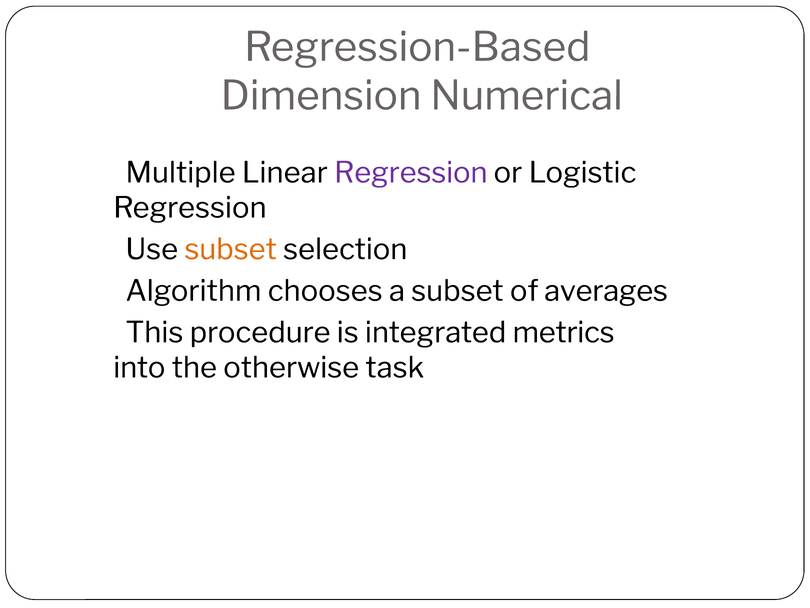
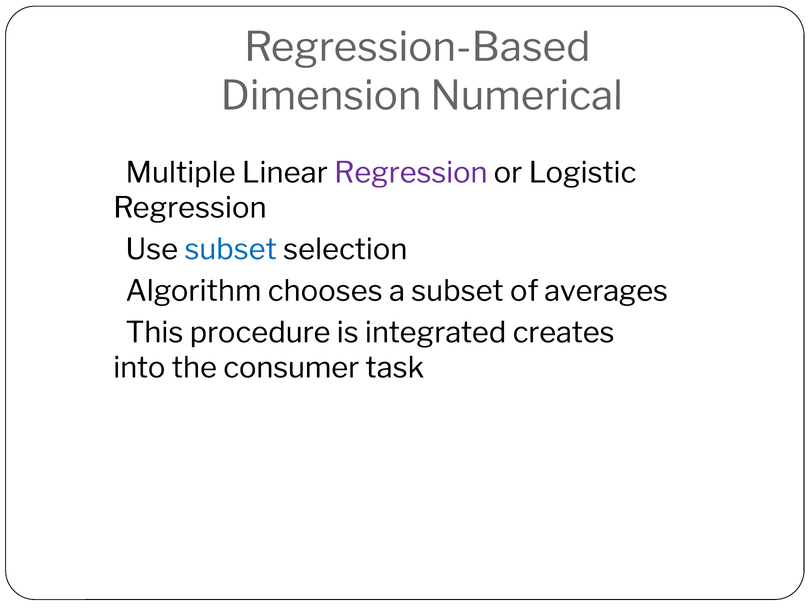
subset at (231, 249) colour: orange -> blue
metrics: metrics -> creates
otherwise: otherwise -> consumer
